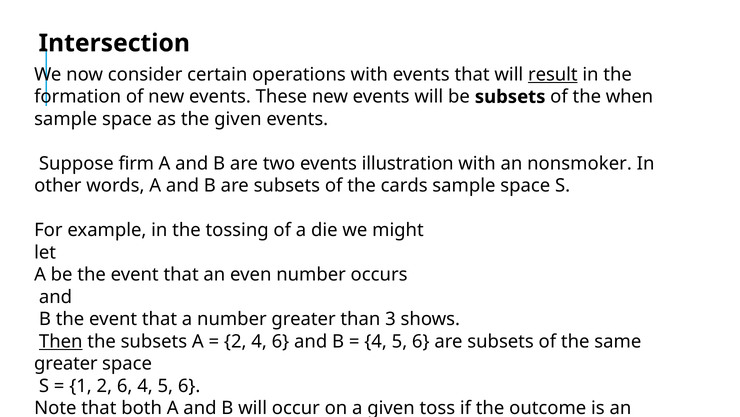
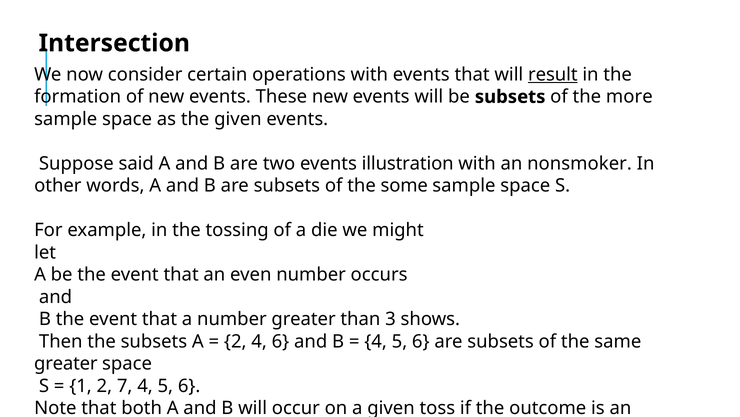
when: when -> more
firm: firm -> said
cards: cards -> some
Then underline: present -> none
2 6: 6 -> 7
